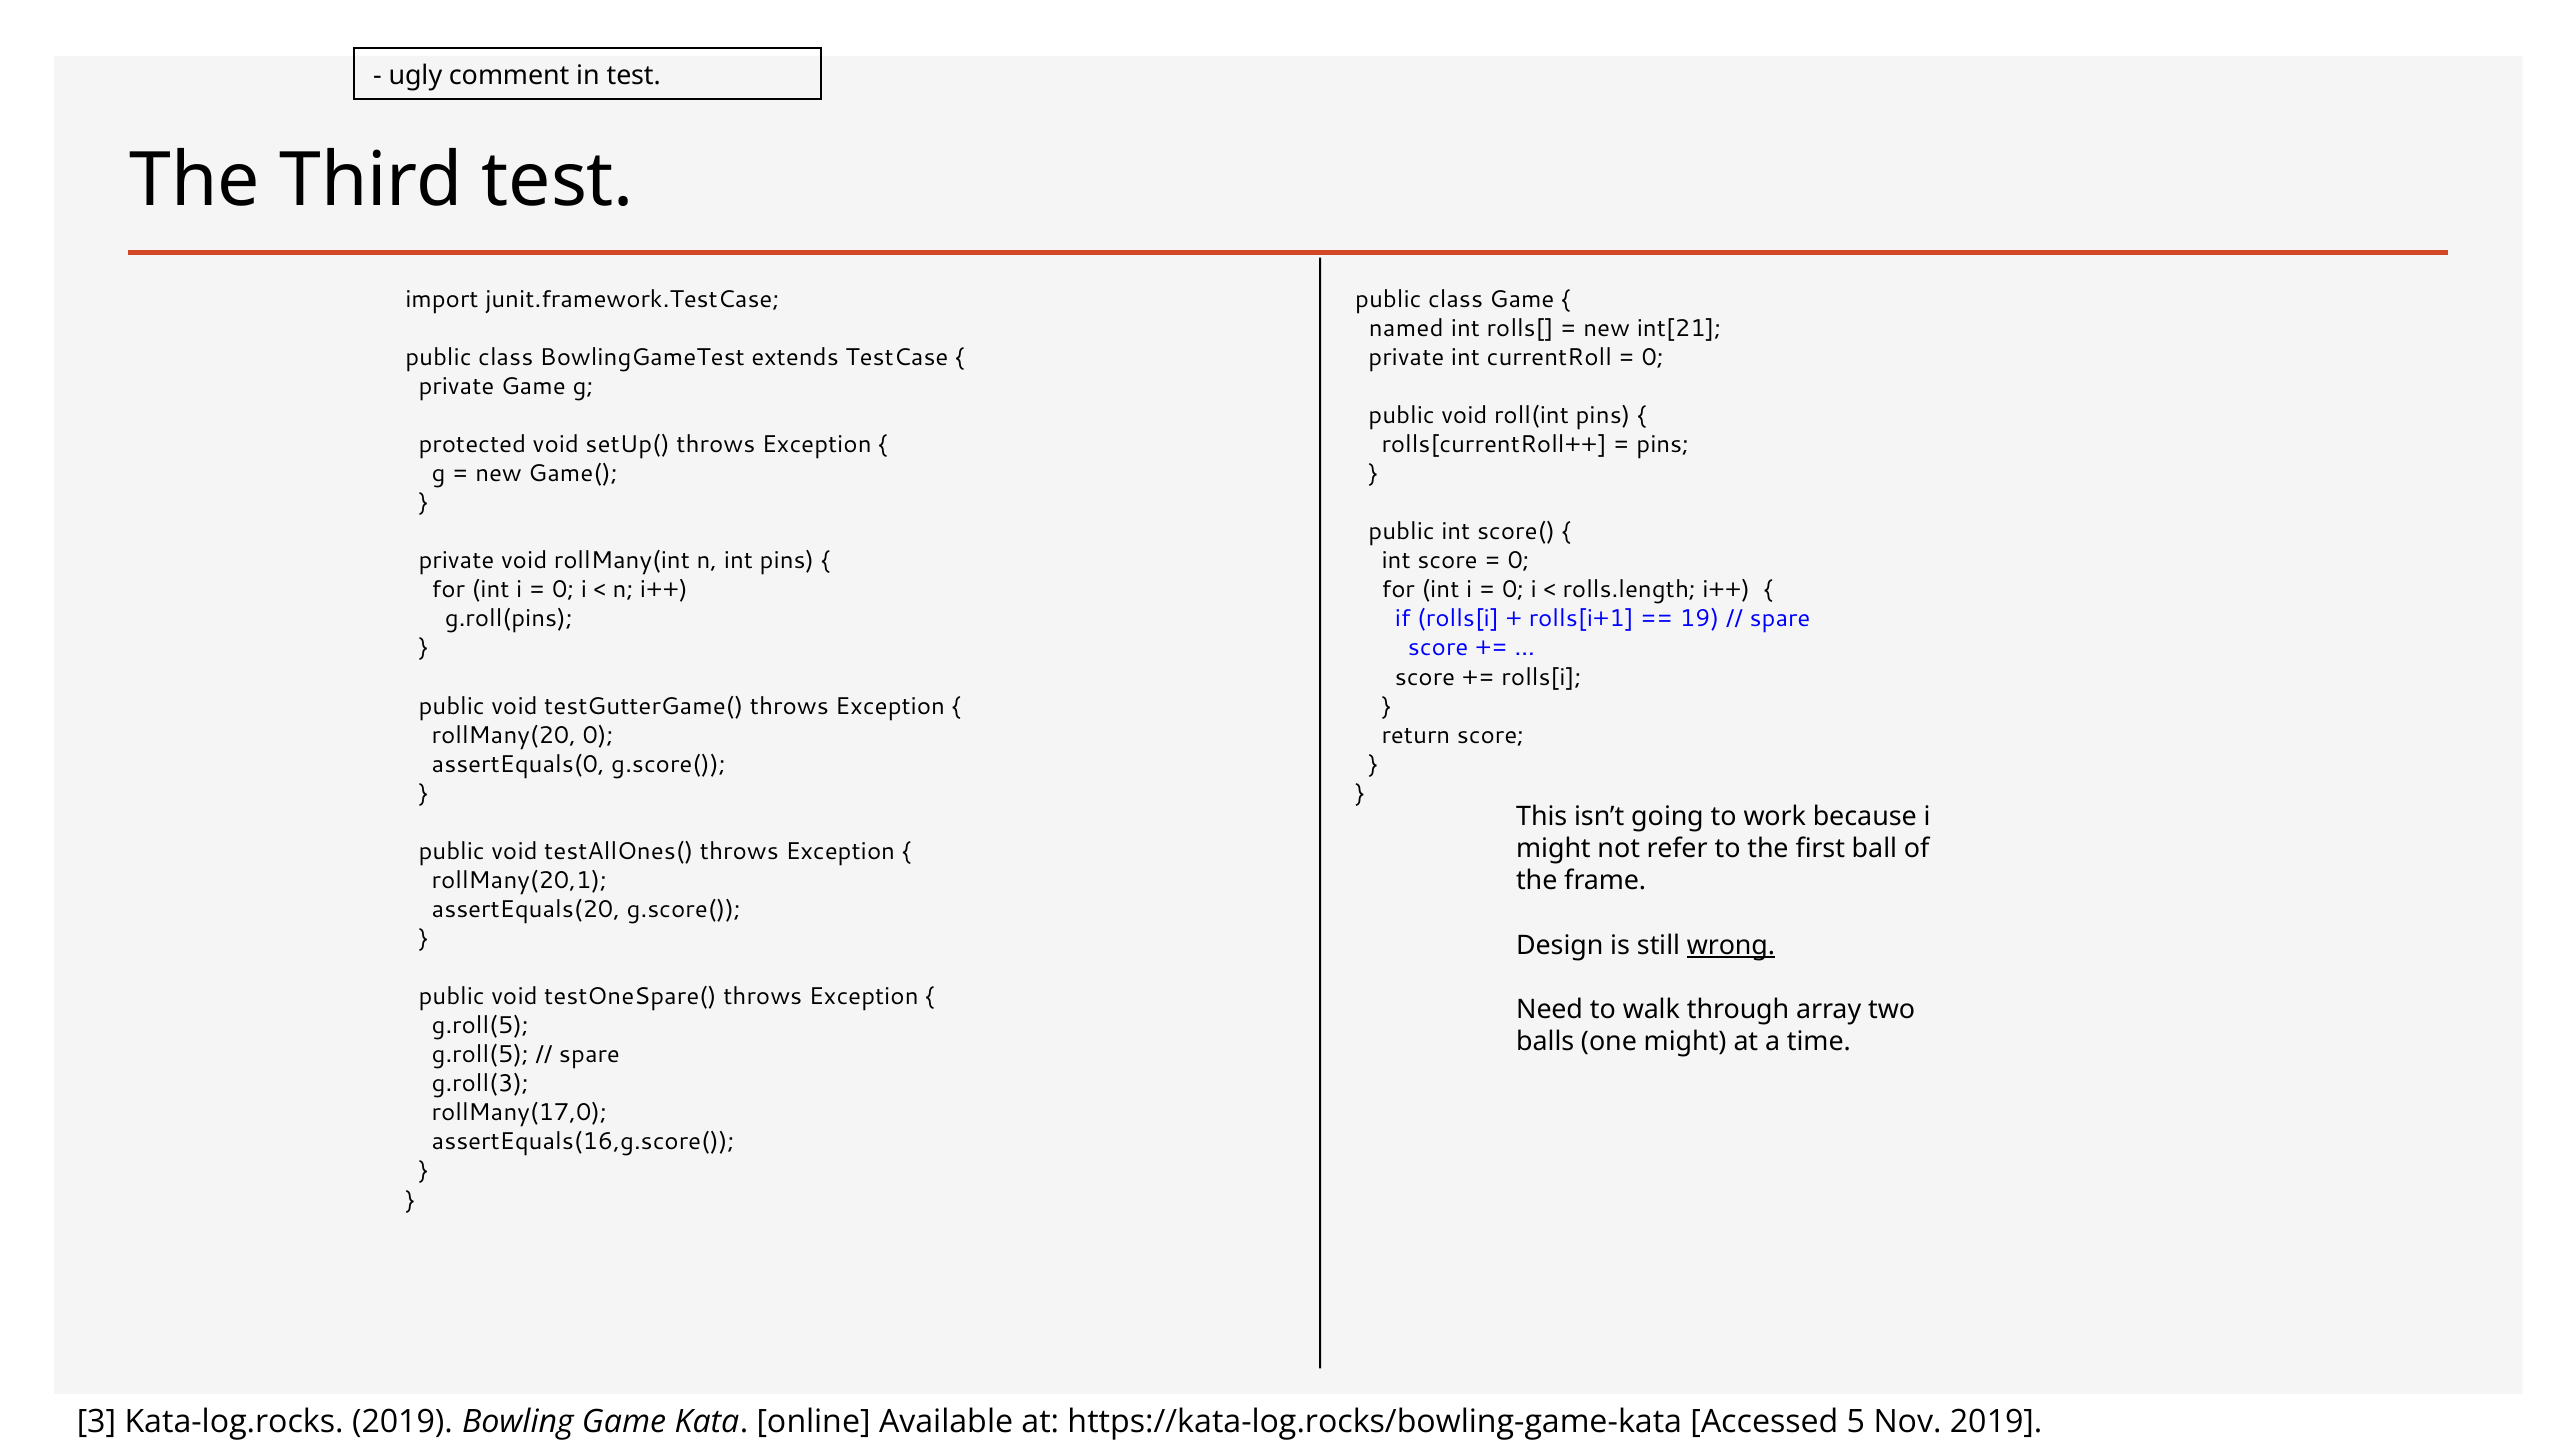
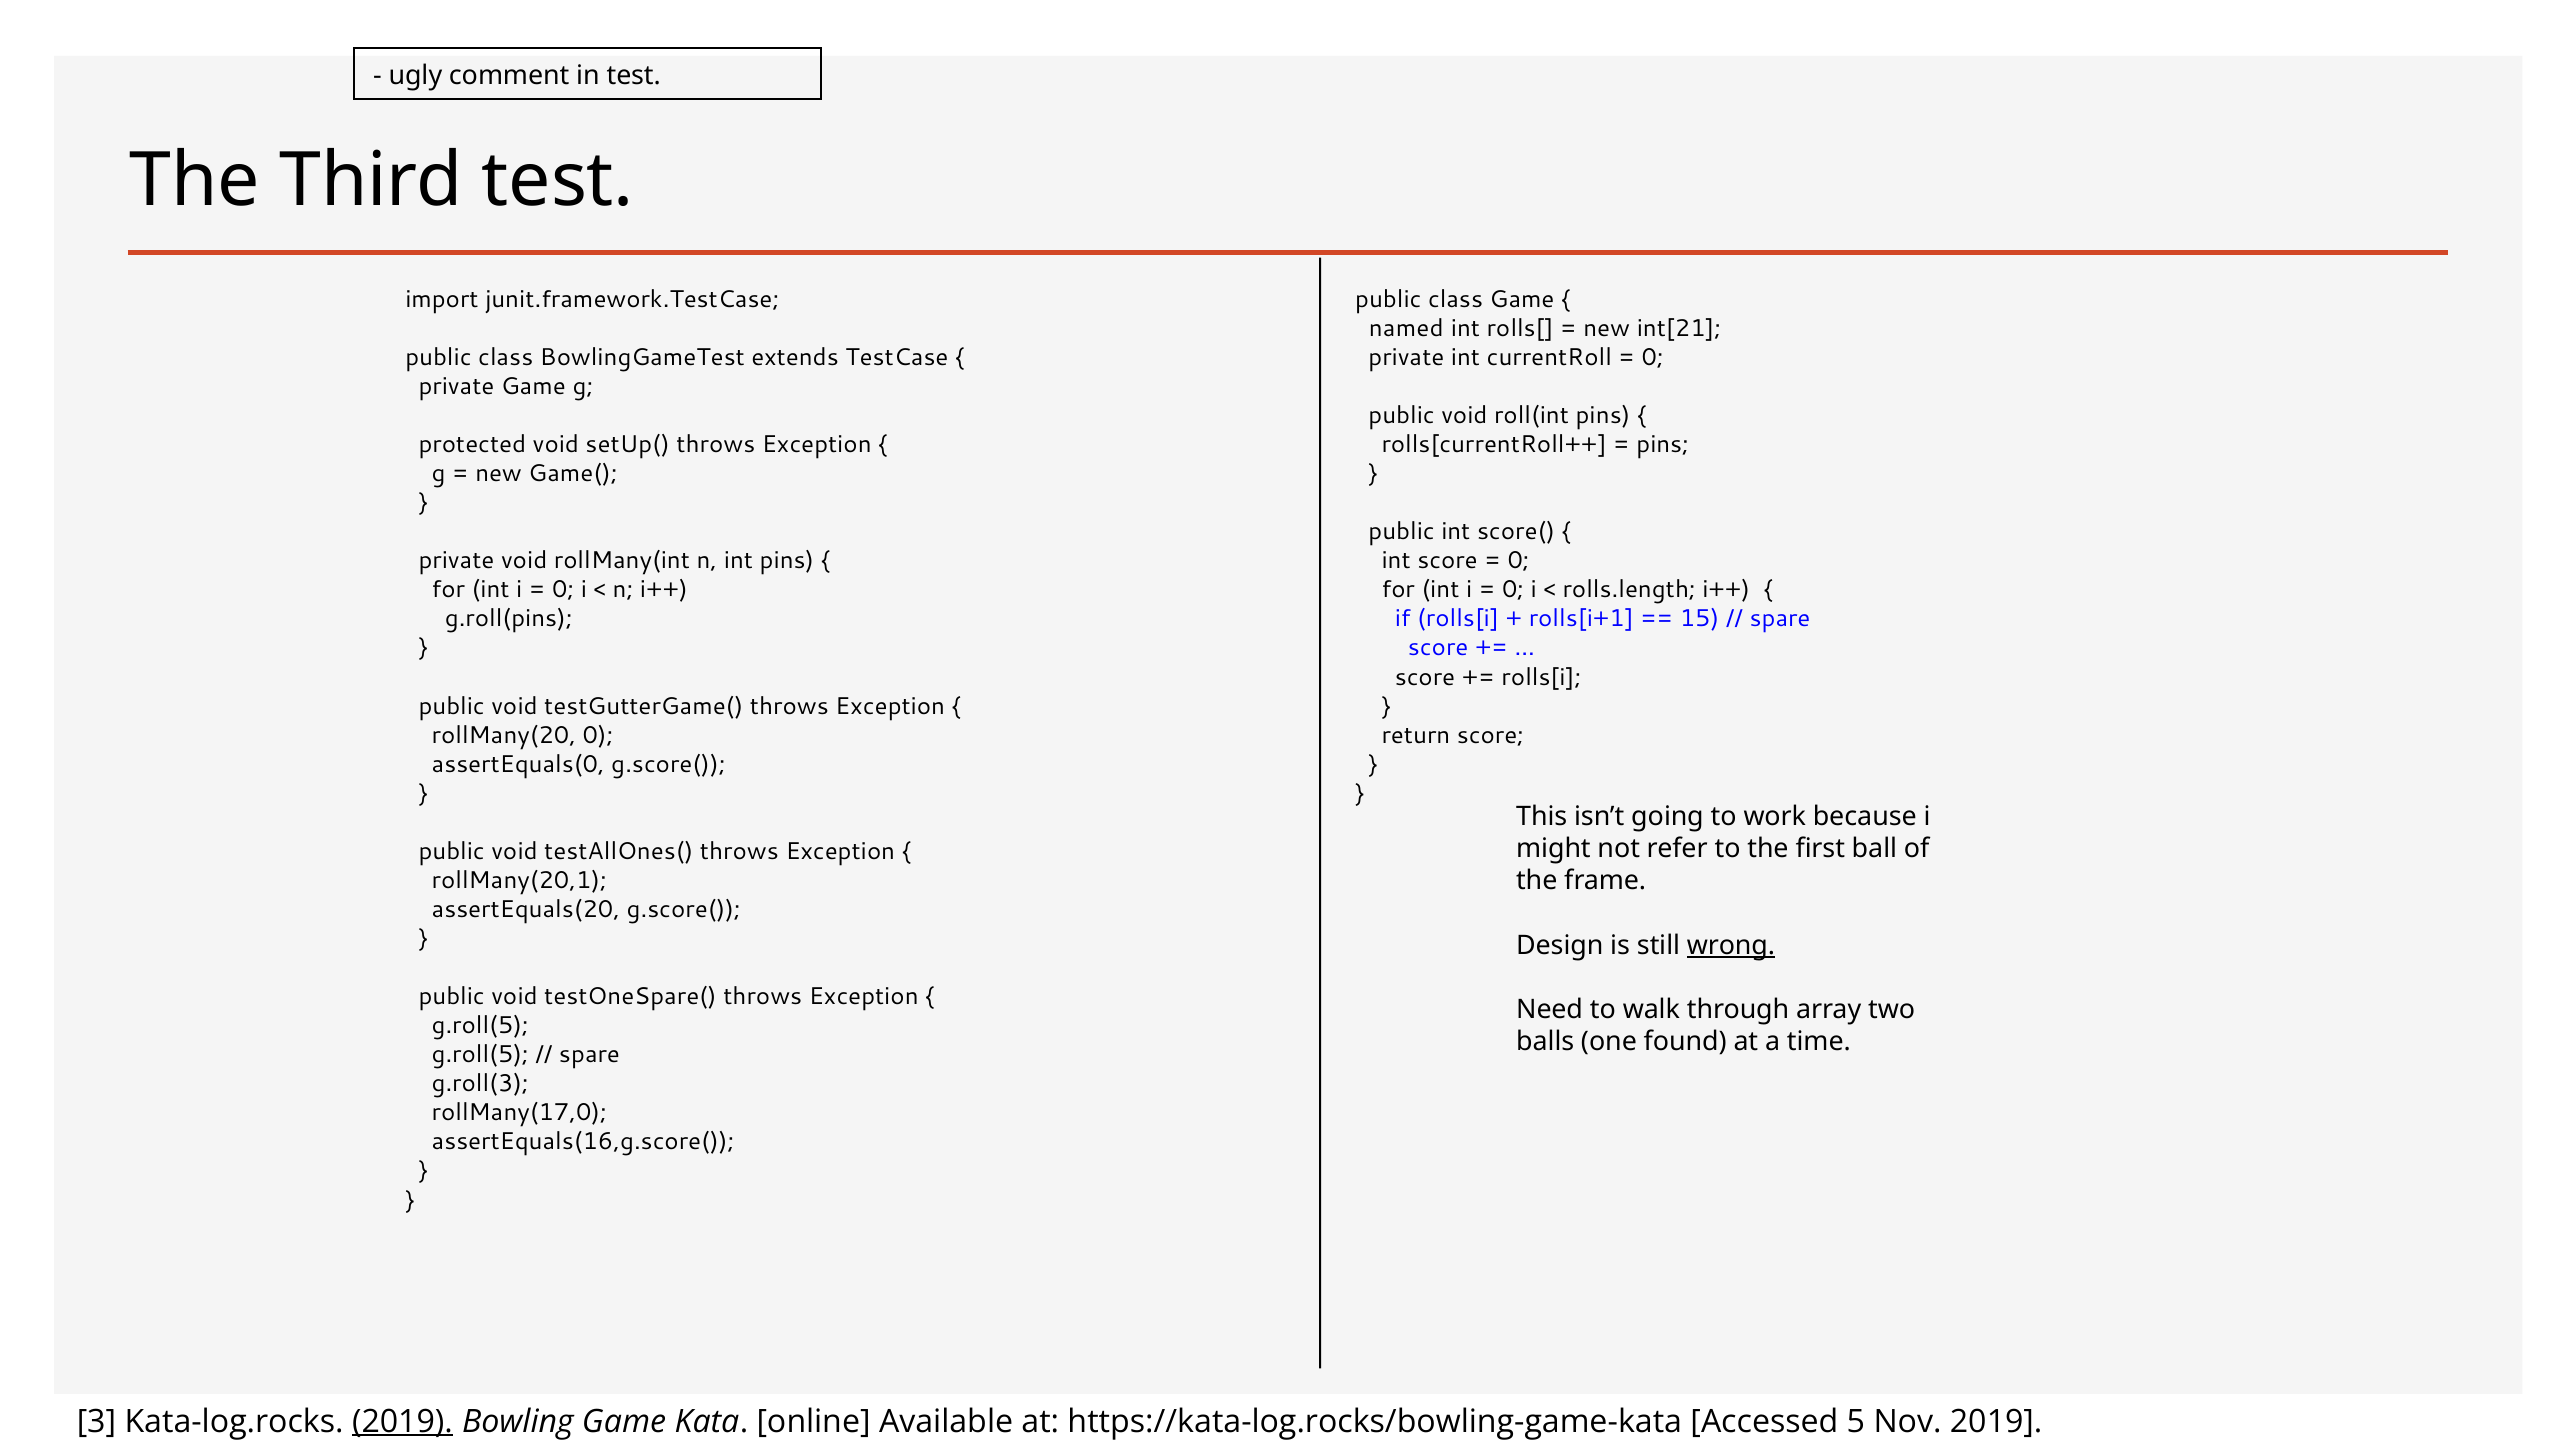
19: 19 -> 15
one might: might -> found
2019 at (402, 1421) underline: none -> present
